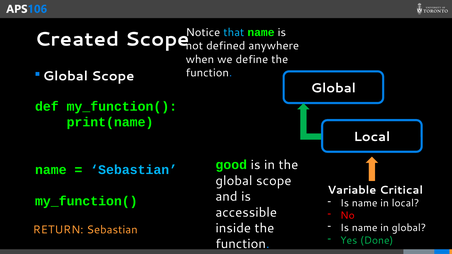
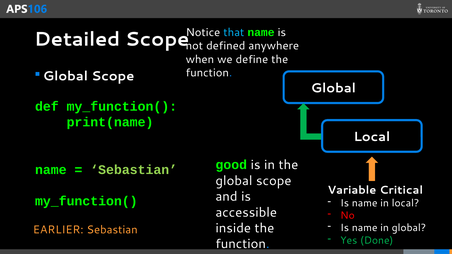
Created: Created -> Detailed
Sebastian at (134, 170) colour: light blue -> light green
RETURN: RETURN -> EARLIER
